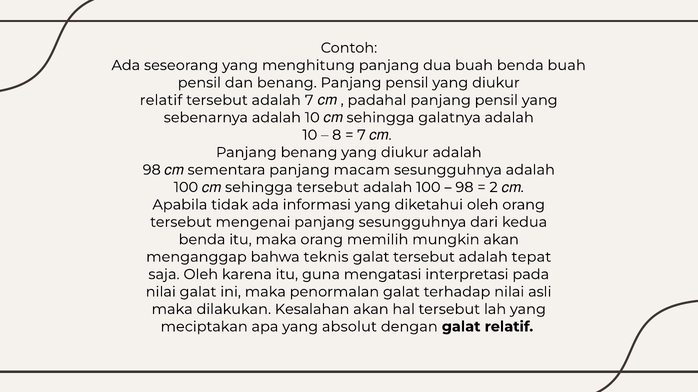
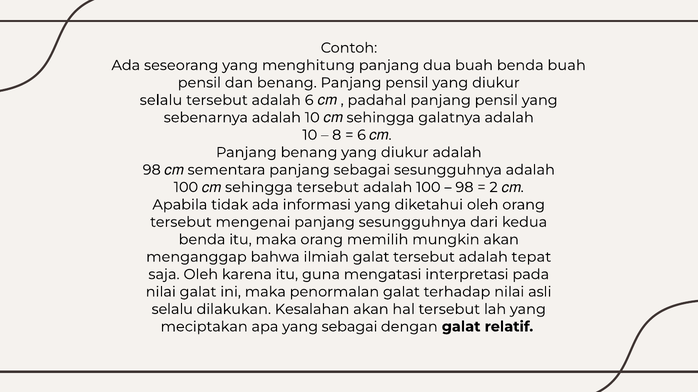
relatif at (161, 100): relatif -> selalu
adalah 7: 7 -> 6
7 at (362, 135): 7 -> 6
panjang macam: macam -> sebagai
teknis: teknis -> ilmiah
maka at (172, 310): maka -> selalu
yang absolut: absolut -> sebagai
